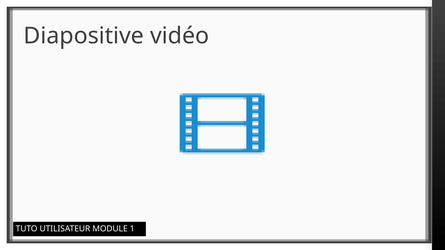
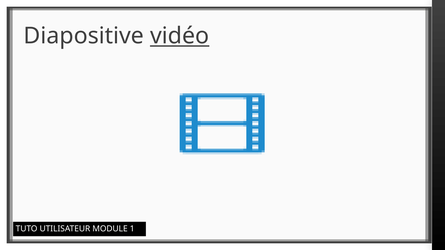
vidéo underline: none -> present
